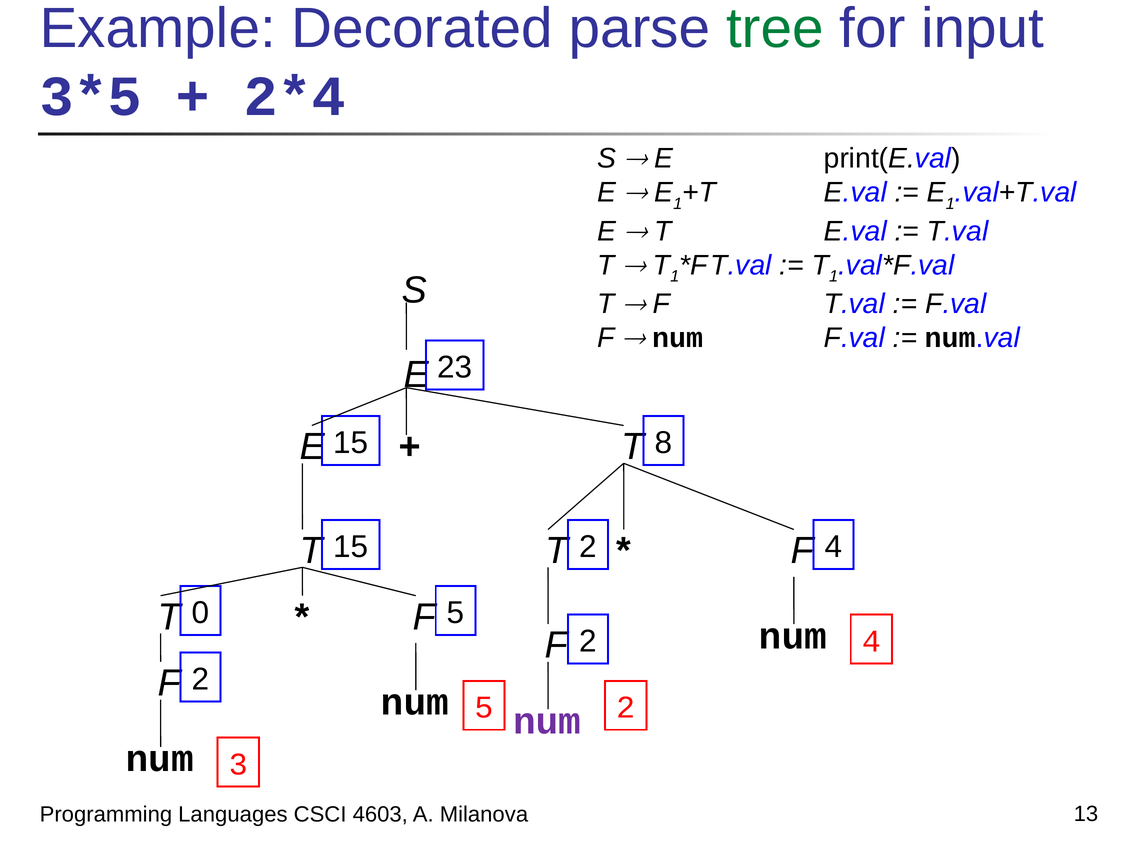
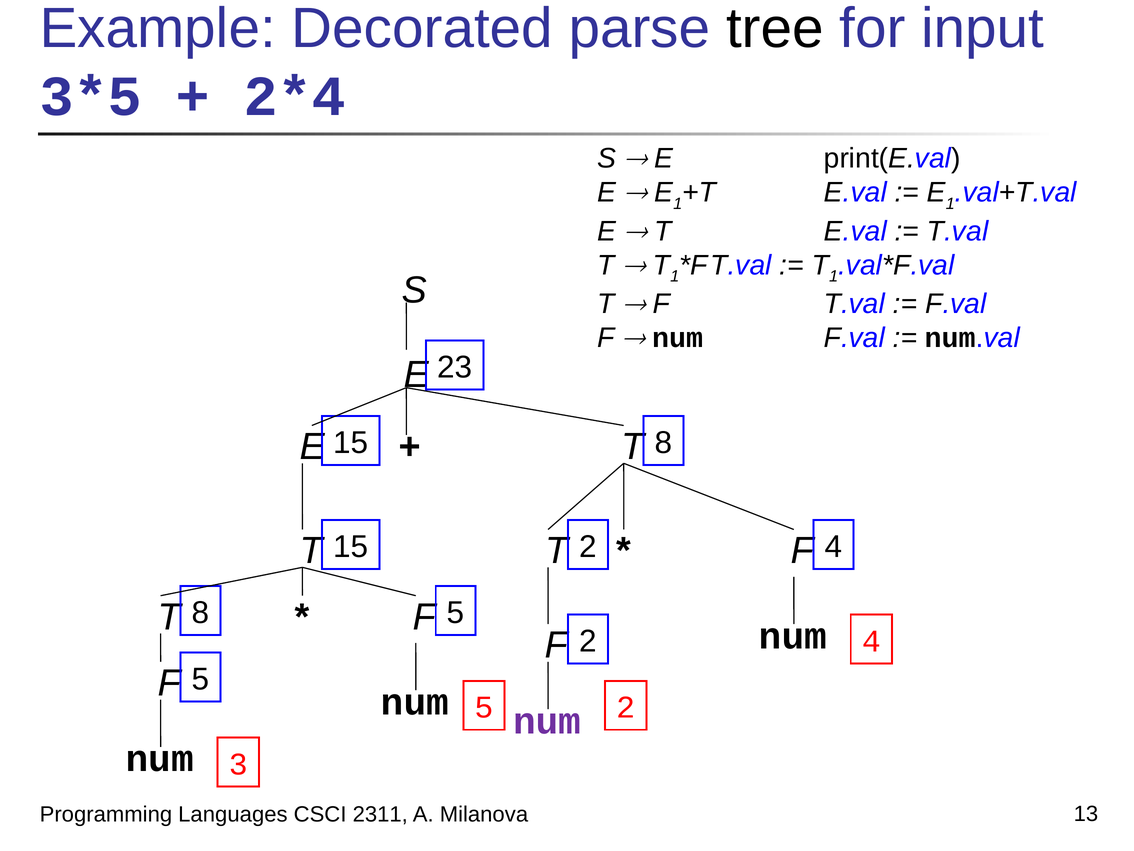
tree colour: green -> black
0 at (201, 613): 0 -> 8
2 at (201, 679): 2 -> 5
4603: 4603 -> 2311
